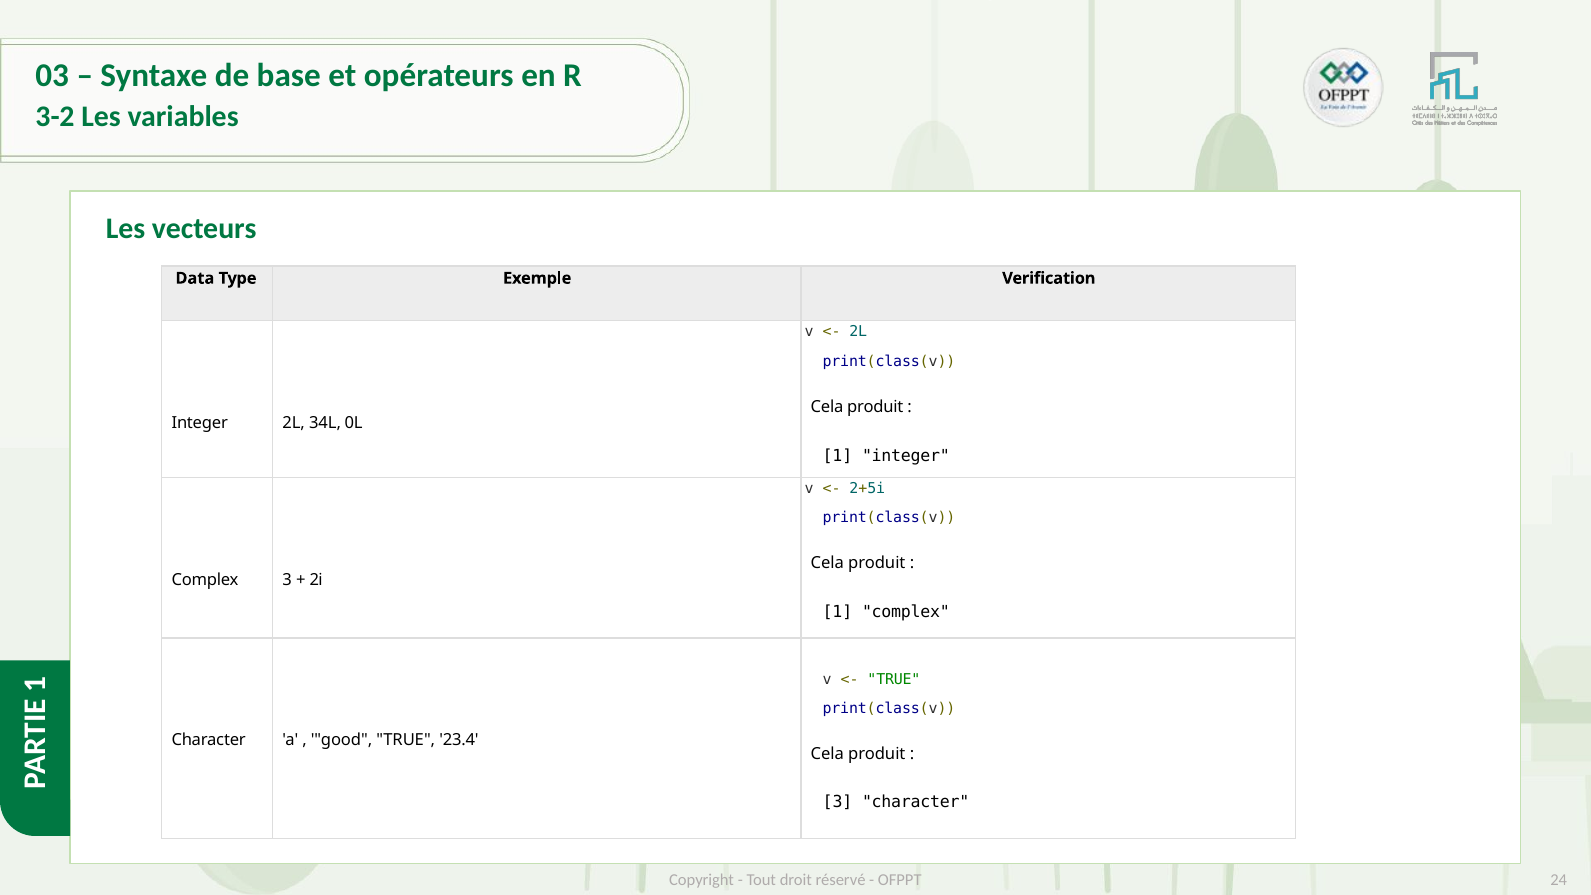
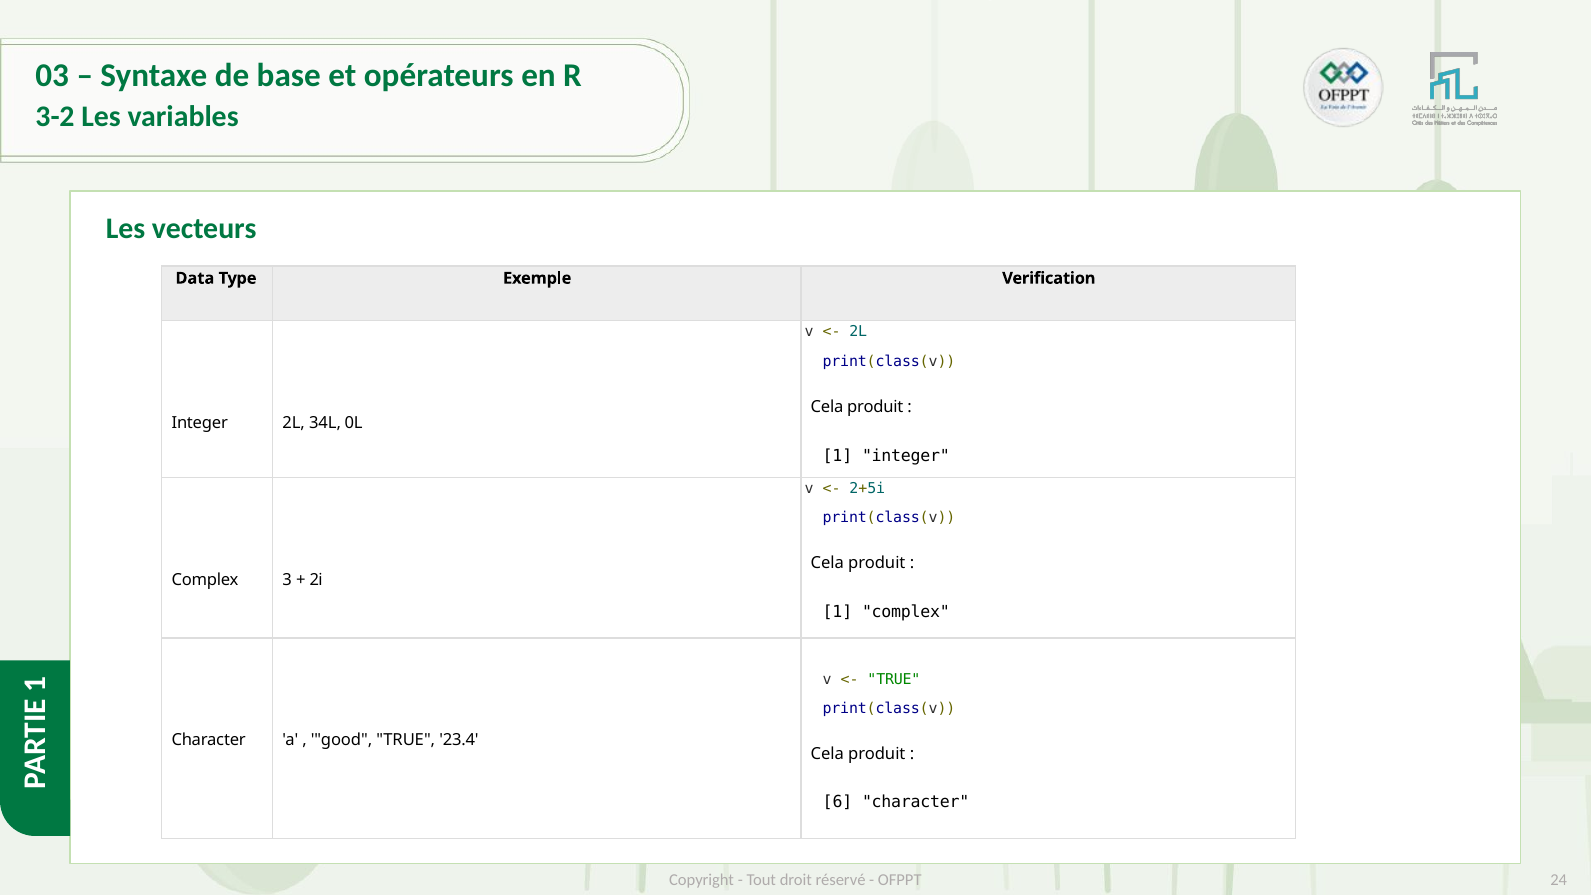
3 at (838, 802): 3 -> 6
